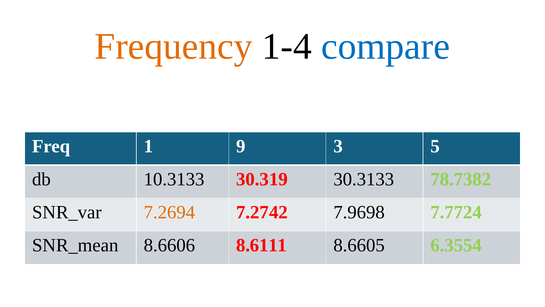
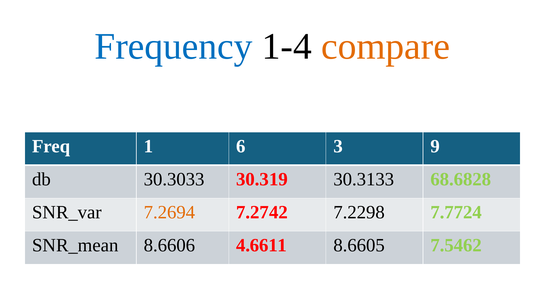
Frequency colour: orange -> blue
compare colour: blue -> orange
9: 9 -> 6
5: 5 -> 9
10.3133: 10.3133 -> 30.3033
78.7382: 78.7382 -> 68.6828
7.9698: 7.9698 -> 7.2298
8.6111: 8.6111 -> 4.6611
6.3554: 6.3554 -> 7.5462
